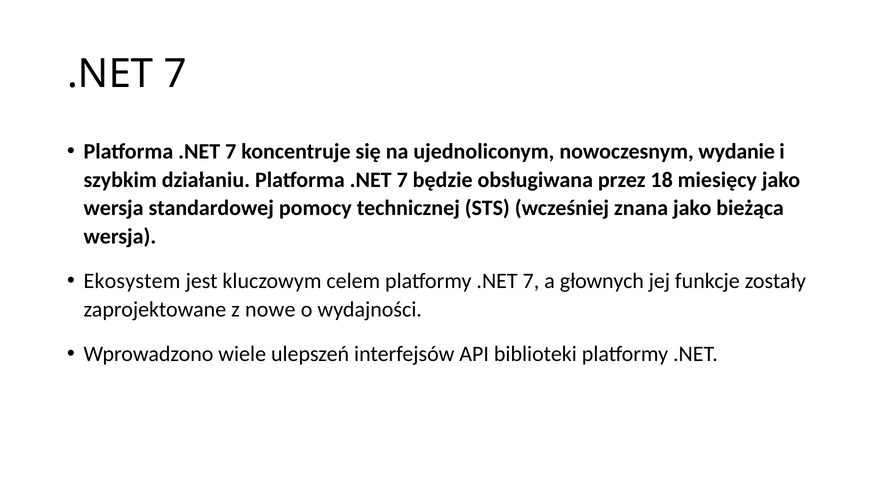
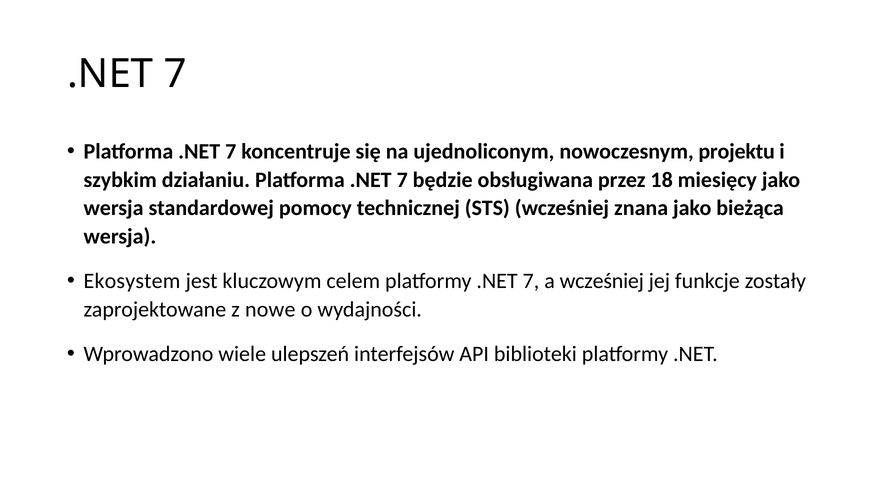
wydanie: wydanie -> projektu
a głownych: głownych -> wcześniej
